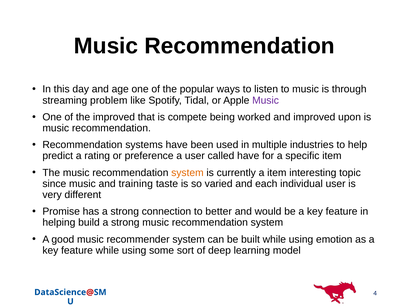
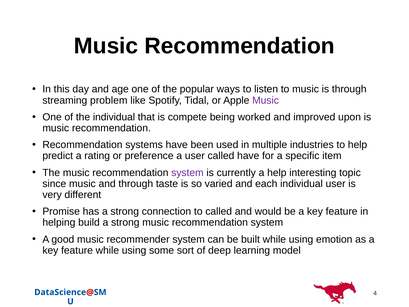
the improved: improved -> individual
system at (187, 172) colour: orange -> purple
a item: item -> help
and training: training -> through
to better: better -> called
